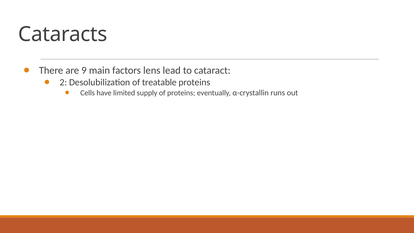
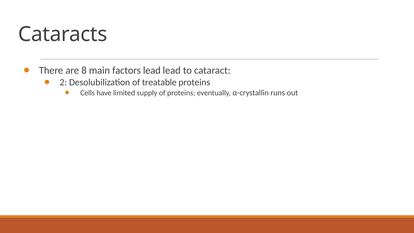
9: 9 -> 8
factors lens: lens -> lead
